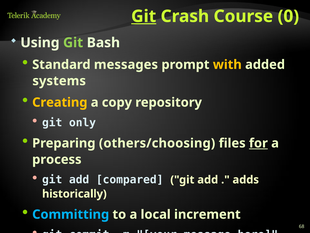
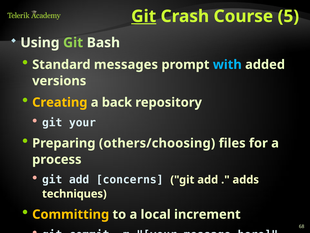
0: 0 -> 5
with colour: yellow -> light blue
systems: systems -> versions
copy: copy -> back
git only: only -> your
for underline: present -> none
compared: compared -> concerns
historically: historically -> techniques
Committing colour: light blue -> yellow
